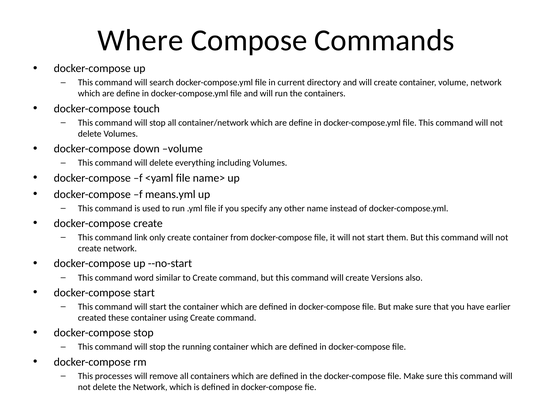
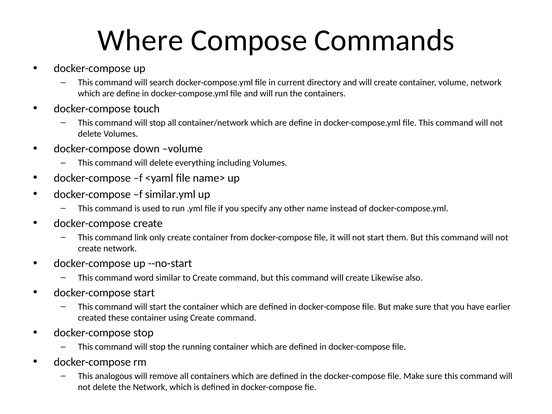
means.yml: means.yml -> similar.yml
Versions: Versions -> Likewise
processes: processes -> analogous
